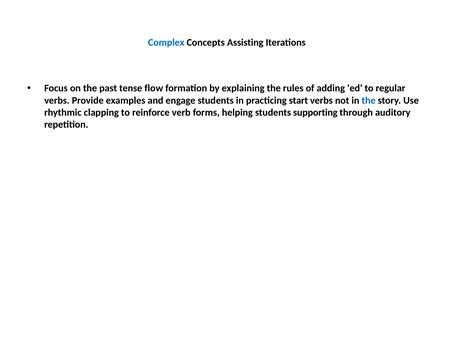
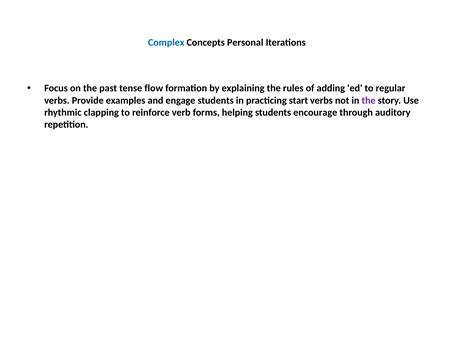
Assisting: Assisting -> Personal
the at (369, 101) colour: blue -> purple
supporting: supporting -> encourage
